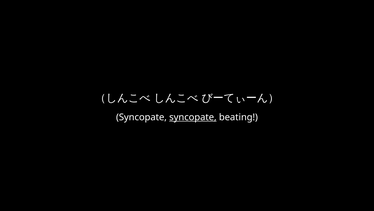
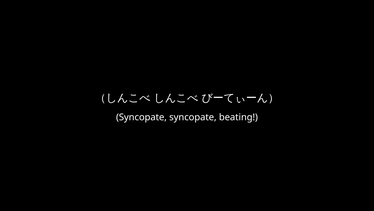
syncopate at (193, 117) underline: present -> none
